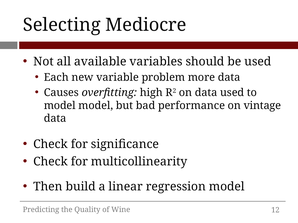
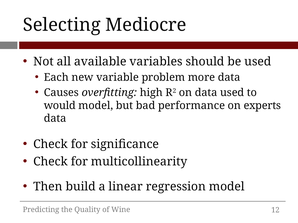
model at (60, 106): model -> would
vintage: vintage -> experts
